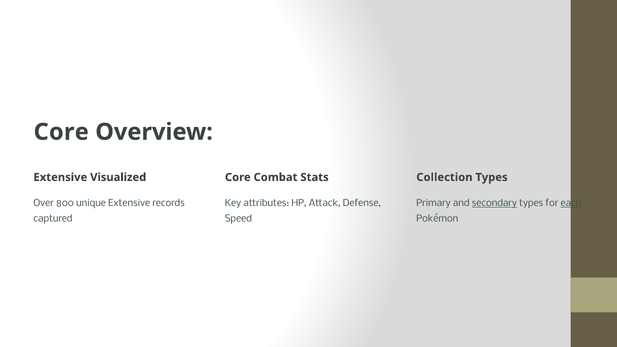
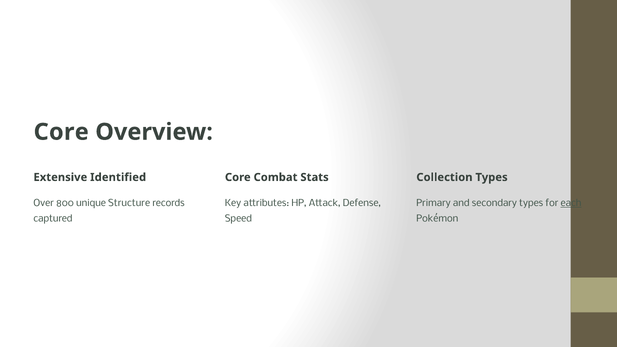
Visualized: Visualized -> Identified
unique Extensive: Extensive -> Structure
secondary underline: present -> none
